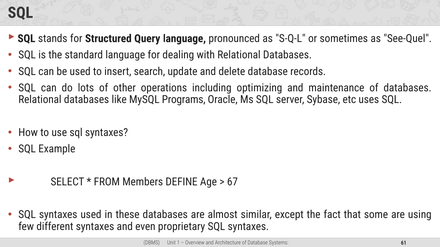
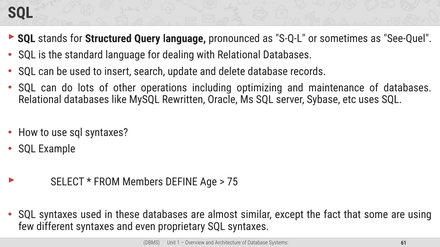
Programs: Programs -> Rewritten
67: 67 -> 75
